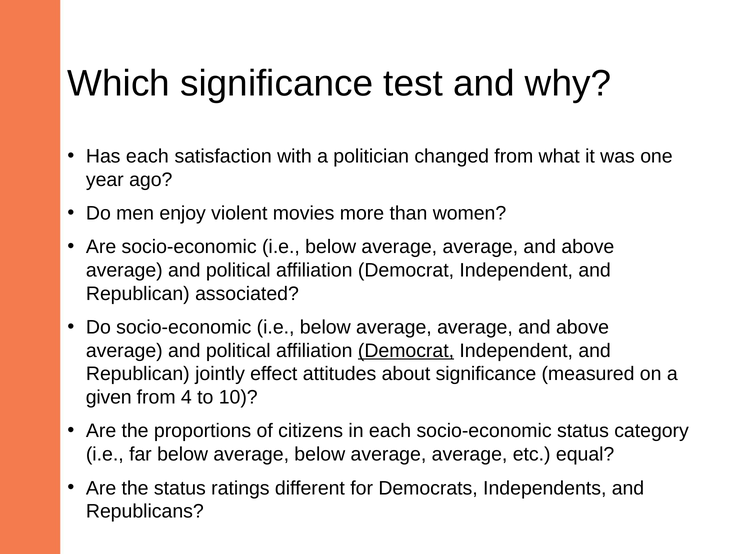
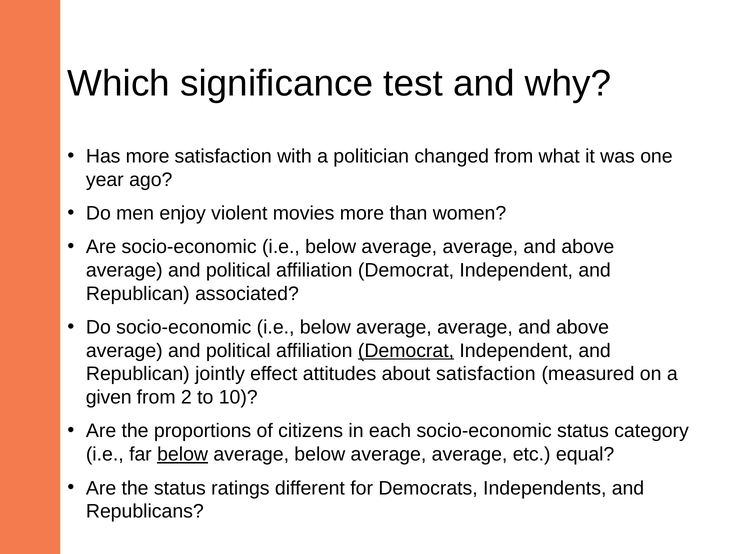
Has each: each -> more
about significance: significance -> satisfaction
4: 4 -> 2
below at (183, 455) underline: none -> present
